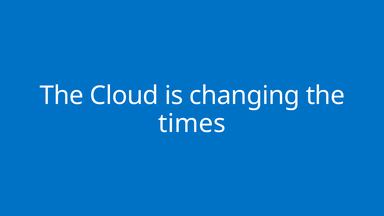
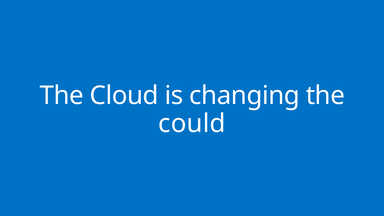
times: times -> could
